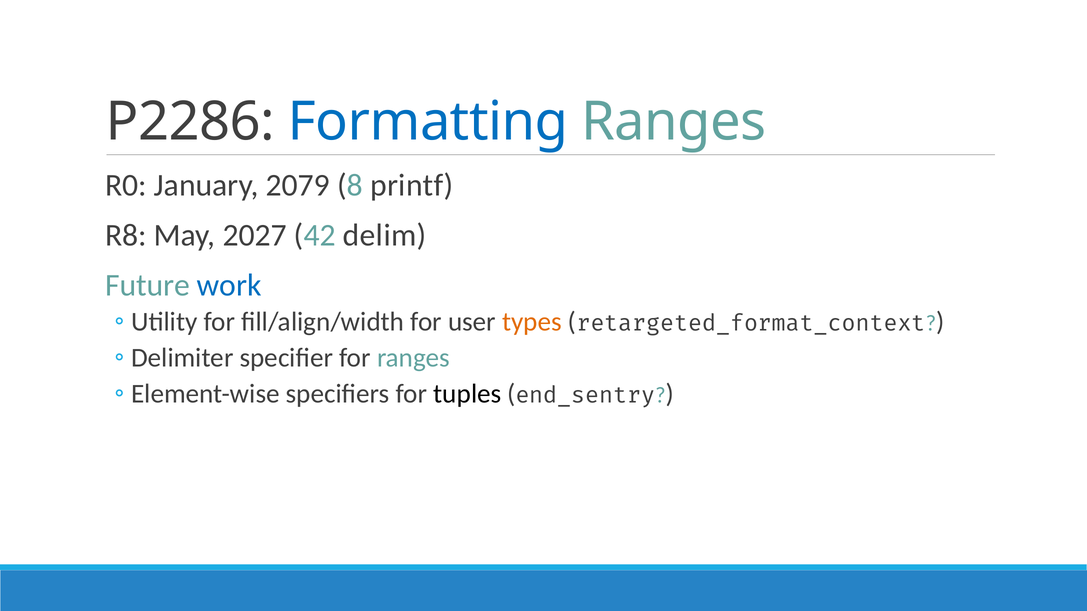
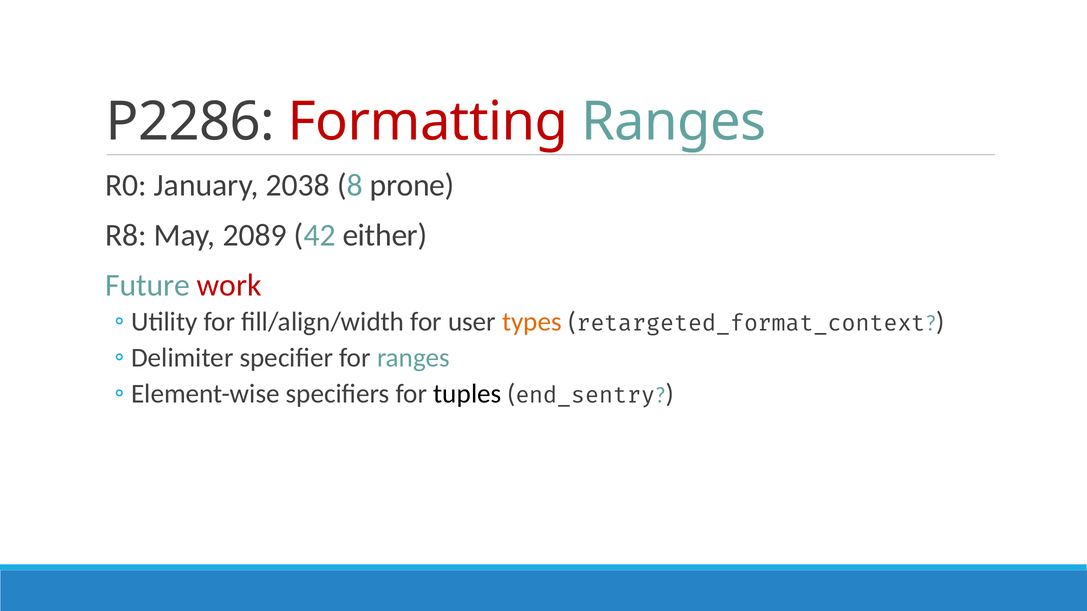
Formatting colour: blue -> red
2079: 2079 -> 2038
printf: printf -> prone
2027: 2027 -> 2089
delim: delim -> either
work colour: blue -> red
